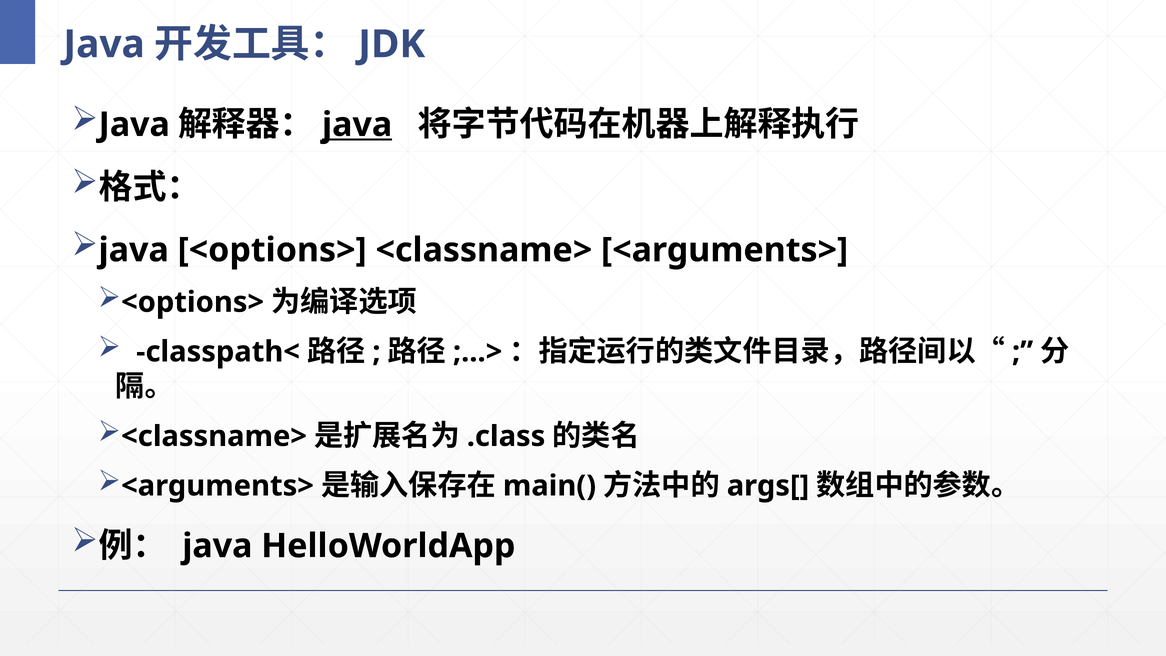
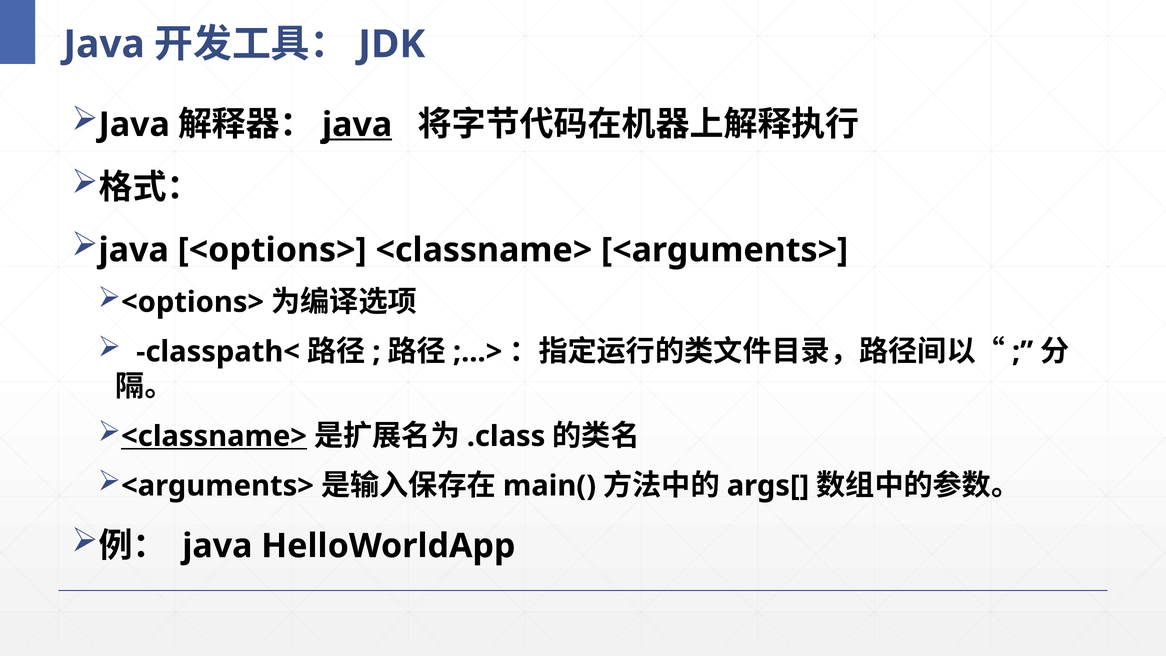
<classname> at (214, 436) underline: none -> present
